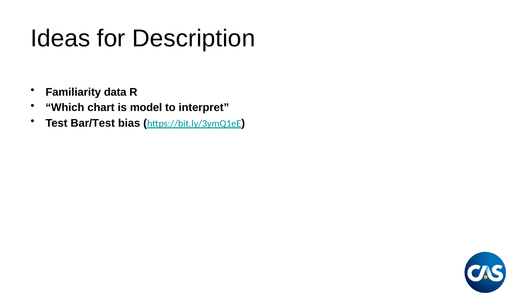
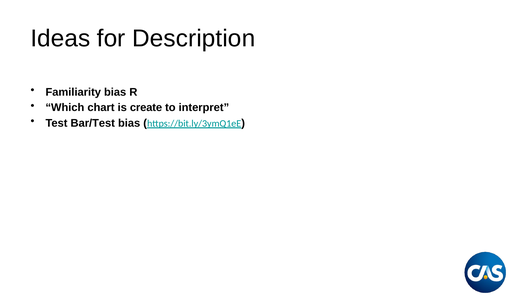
Familiarity data: data -> bias
model: model -> create
